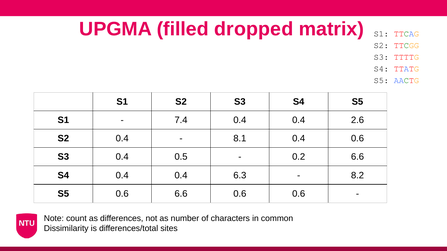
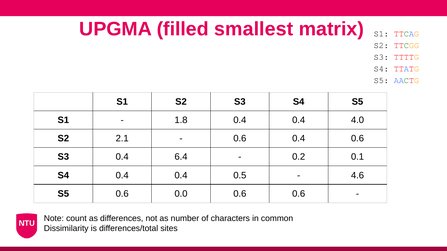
dropped: dropped -> smallest
7.4: 7.4 -> 1.8
2.6: 2.6 -> 4.0
S2 0.4: 0.4 -> 2.1
8.1 at (240, 139): 8.1 -> 0.6
0.5: 0.5 -> 6.4
0.2 6.6: 6.6 -> 0.1
6.3: 6.3 -> 0.5
8.2: 8.2 -> 4.6
0.6 6.6: 6.6 -> 0.0
